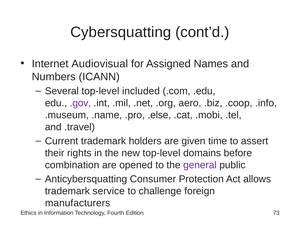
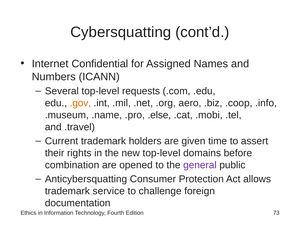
Audiovisual: Audiovisual -> Confidential
included: included -> requests
.gov colour: purple -> orange
manufacturers: manufacturers -> documentation
